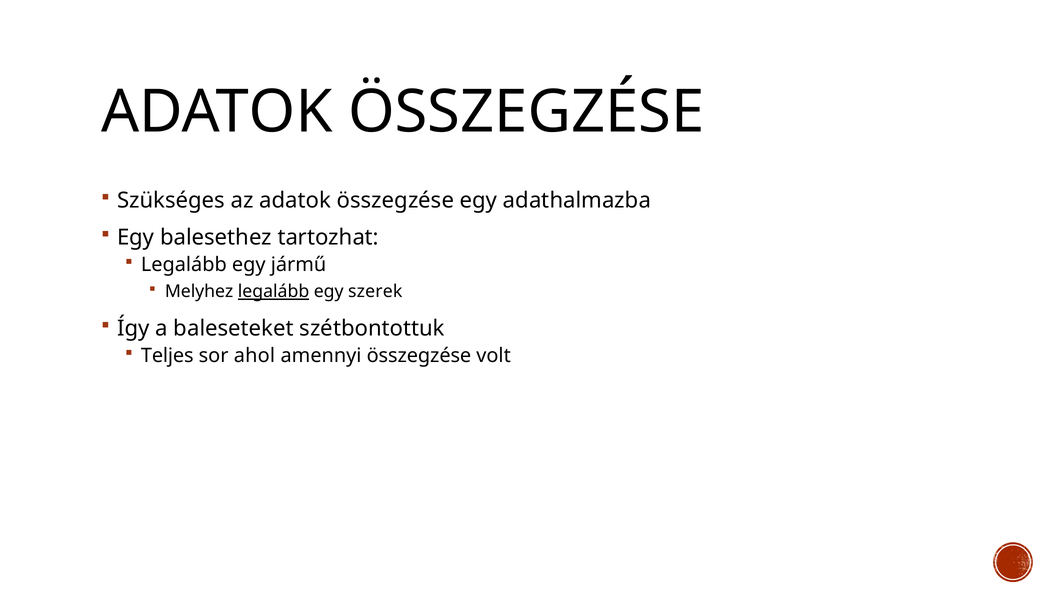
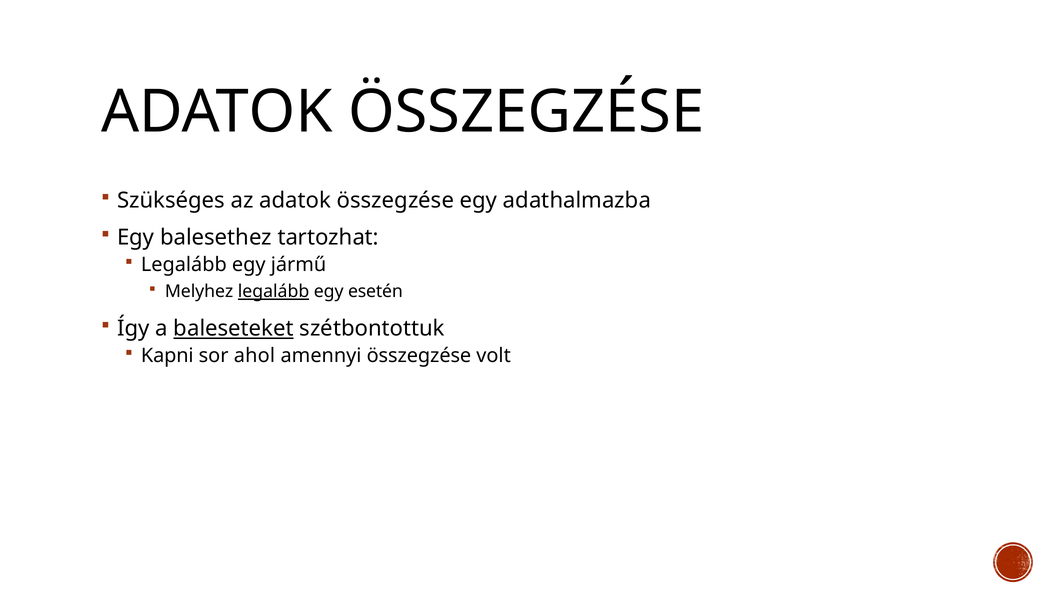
szerek: szerek -> esetén
baleseteket underline: none -> present
Teljes: Teljes -> Kapni
